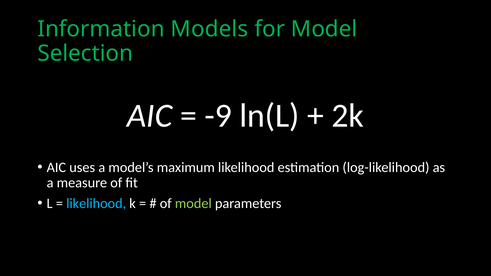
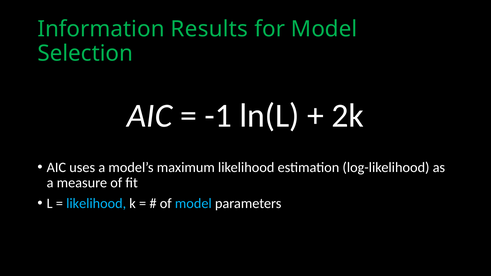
Models: Models -> Results
-9: -9 -> -1
model at (193, 204) colour: light green -> light blue
